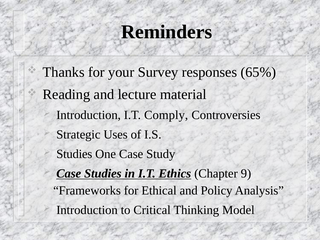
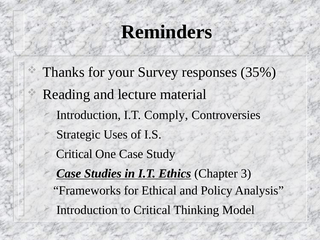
65%: 65% -> 35%
Studies at (74, 154): Studies -> Critical
9: 9 -> 3
